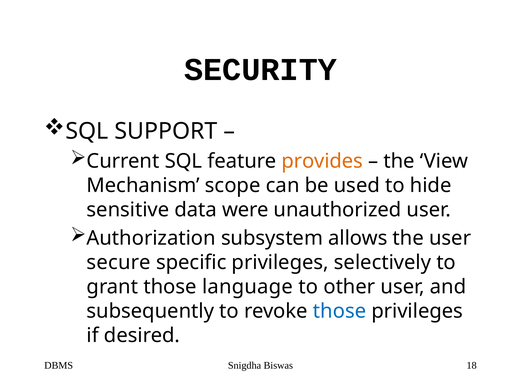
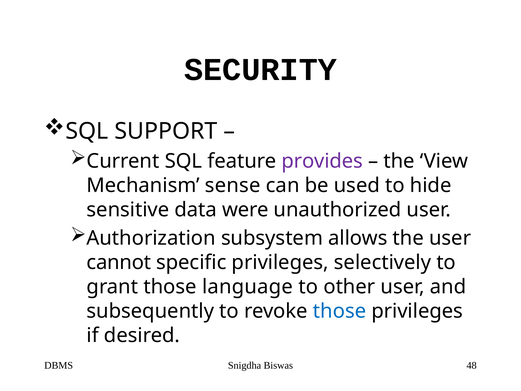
provides colour: orange -> purple
scope: scope -> sense
secure: secure -> cannot
18: 18 -> 48
